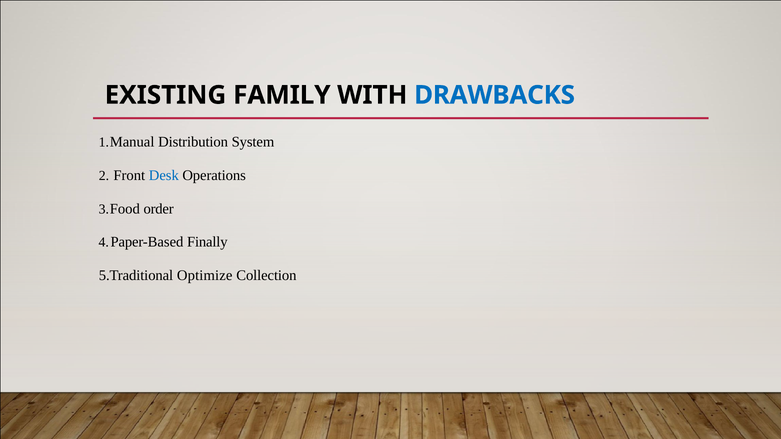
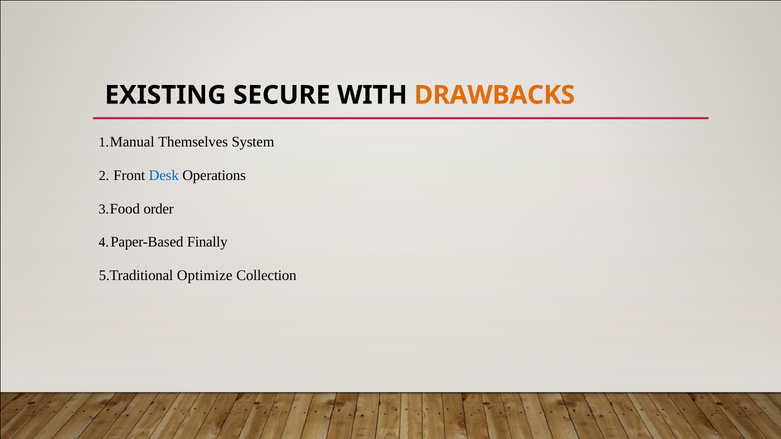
FAMILY: FAMILY -> SECURE
DRAWBACKS colour: blue -> orange
Distribution: Distribution -> Themselves
